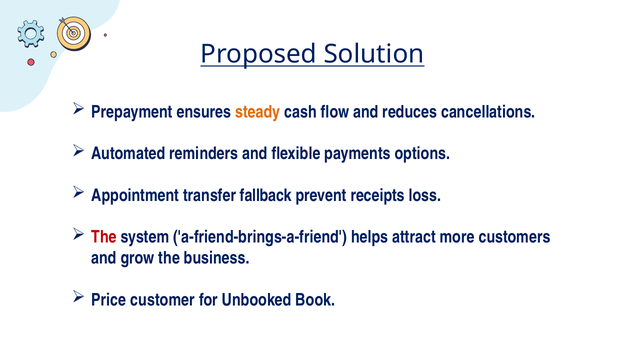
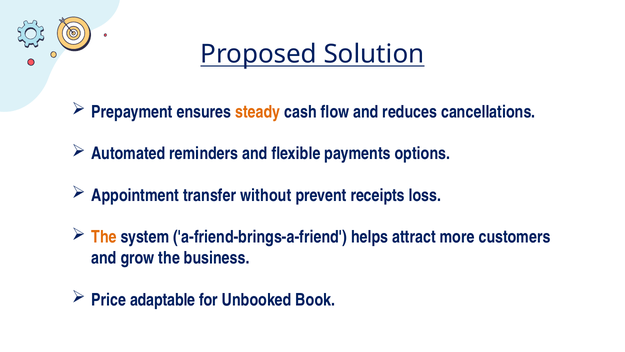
fallback: fallback -> without
The at (104, 237) colour: red -> orange
customer: customer -> adaptable
